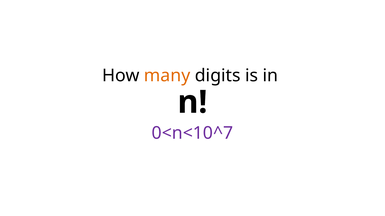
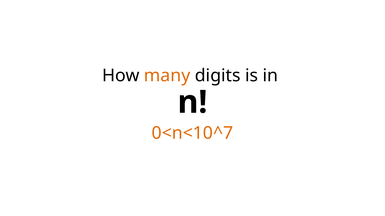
0<n<10^7 colour: purple -> orange
